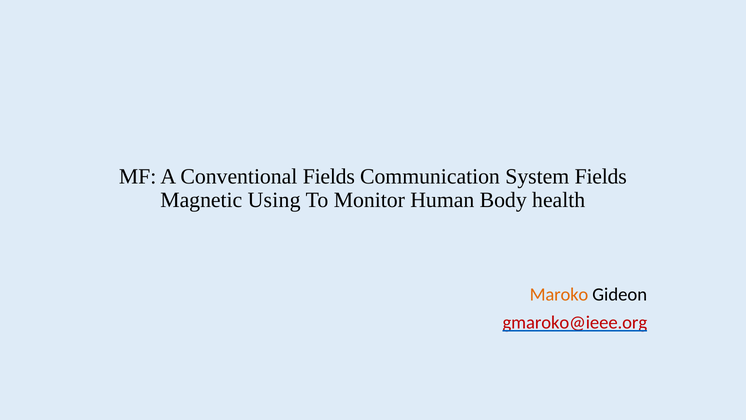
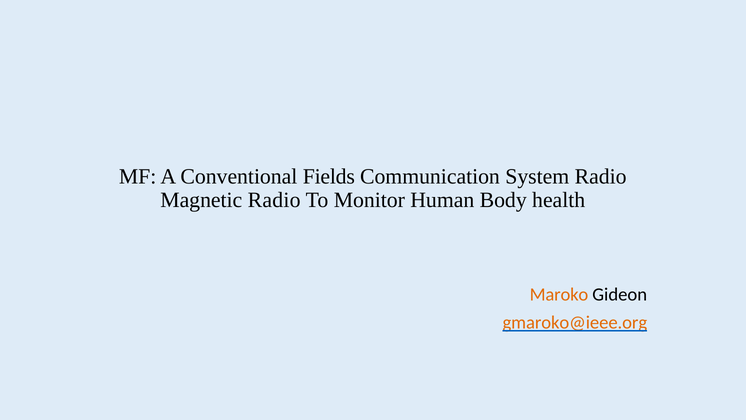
System Fields: Fields -> Radio
Magnetic Using: Using -> Radio
gmaroko@ieee.org colour: red -> orange
